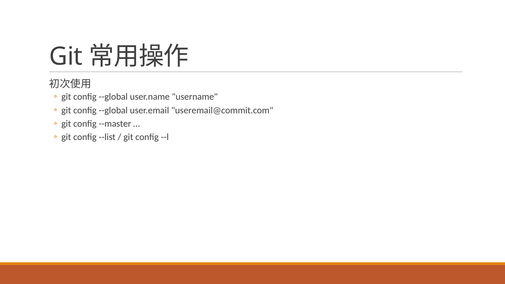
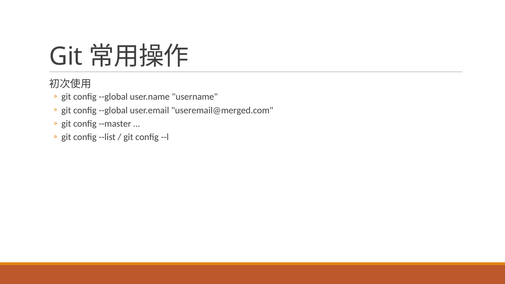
useremail@commit.com: useremail@commit.com -> useremail@merged.com
